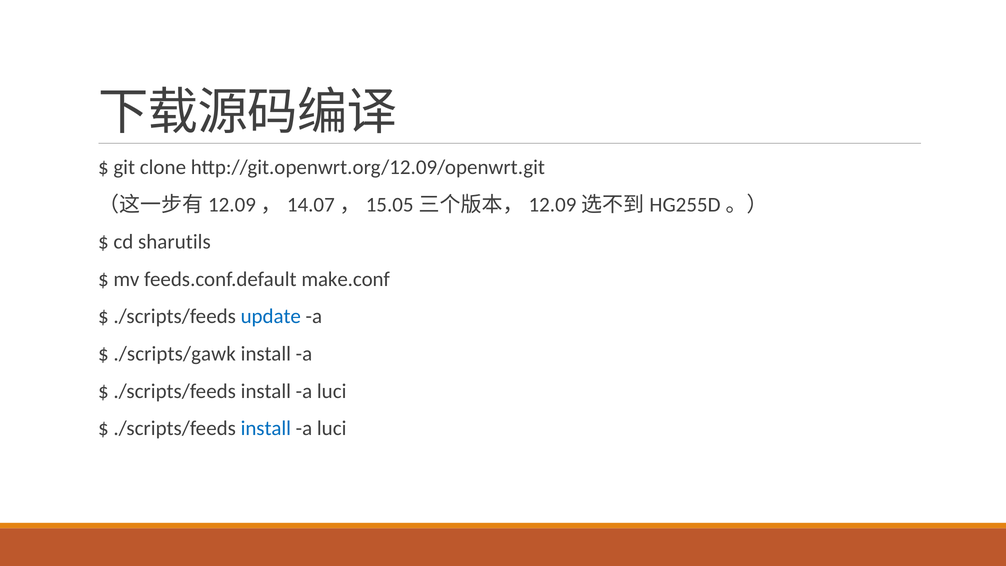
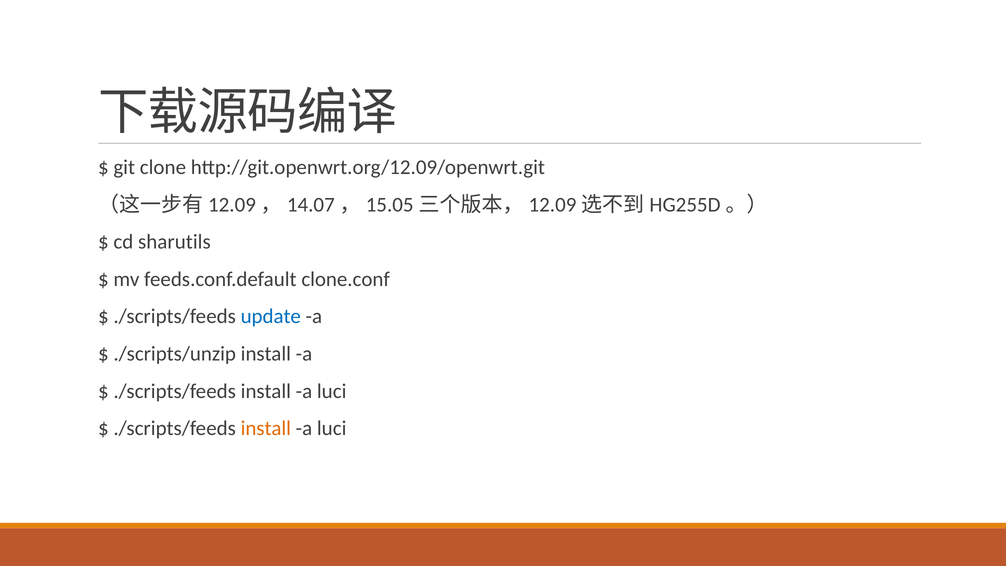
make.conf: make.conf -> clone.conf
./scripts/gawk: ./scripts/gawk -> ./scripts/unzip
install at (266, 428) colour: blue -> orange
